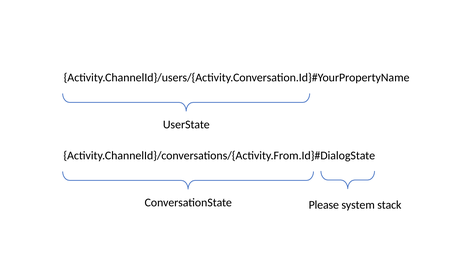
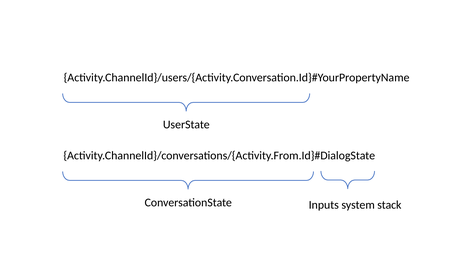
Please: Please -> Inputs
